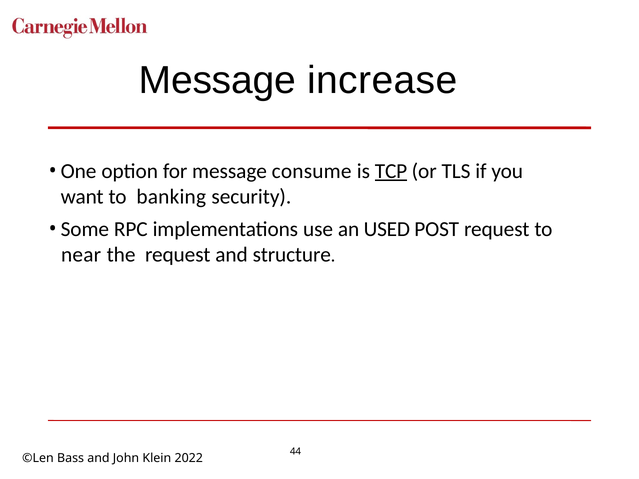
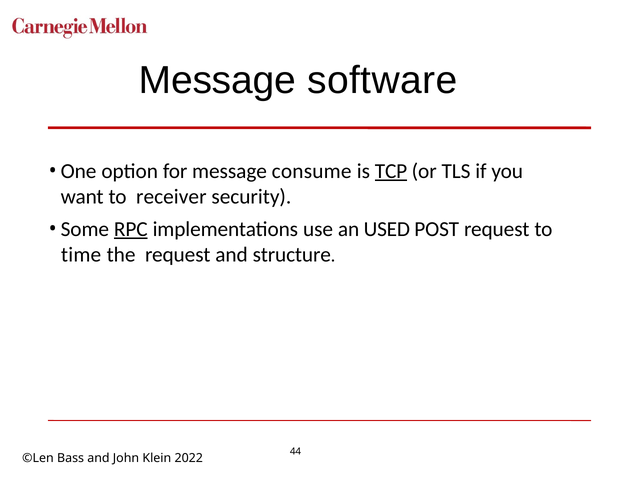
increase: increase -> software
banking: banking -> receiver
RPC underline: none -> present
near: near -> time
